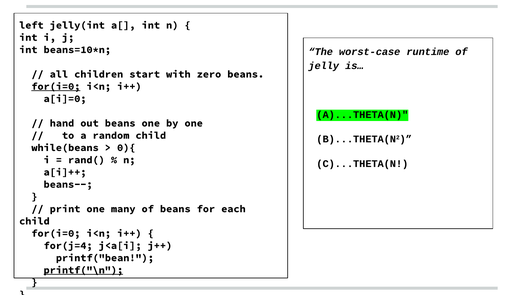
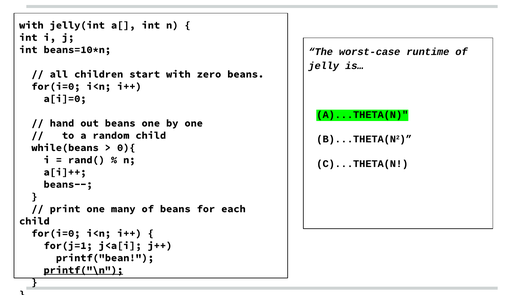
left at (31, 25): left -> with
for(i=0 at (56, 86) underline: present -> none
for(j=4: for(j=4 -> for(j=1
